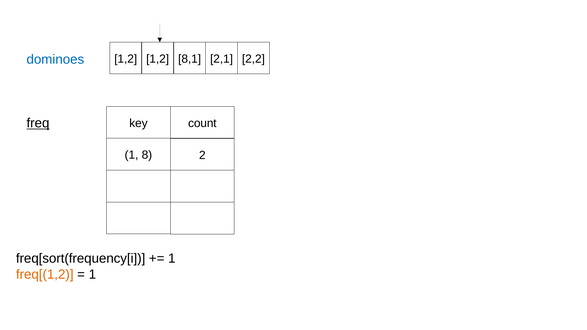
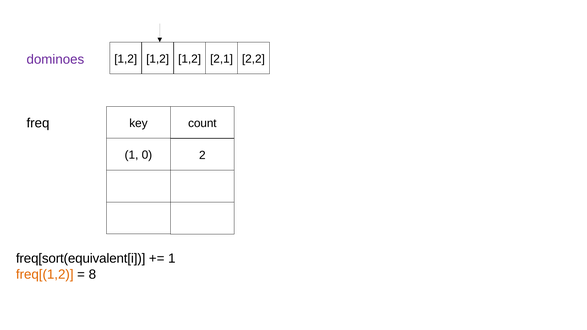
dominoes colour: blue -> purple
8,1 at (190, 59): 8,1 -> 1,2
freq underline: present -> none
8: 8 -> 0
freq[sort(frequency[i: freq[sort(frequency[i -> freq[sort(equivalent[i
1 at (92, 275): 1 -> 8
